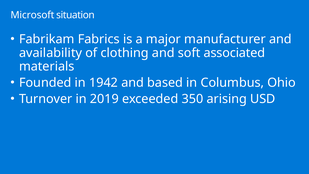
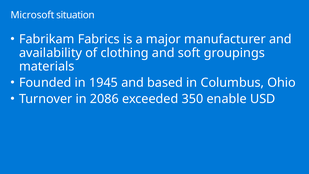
associated: associated -> groupings
1942: 1942 -> 1945
2019: 2019 -> 2086
arising: arising -> enable
